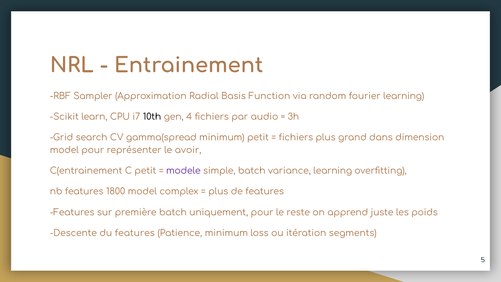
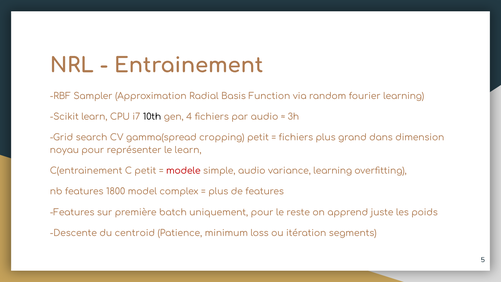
gamma(spread minimum: minimum -> cropping
model at (64, 150): model -> noyau
le avoir: avoir -> learn
modele colour: purple -> red
simple batch: batch -> audio
du features: features -> centroid
